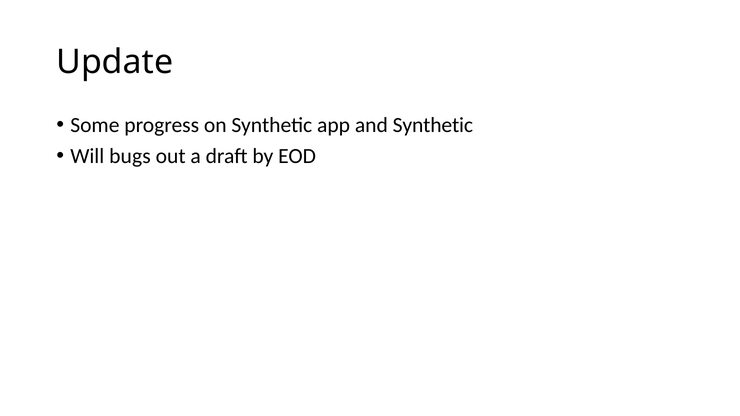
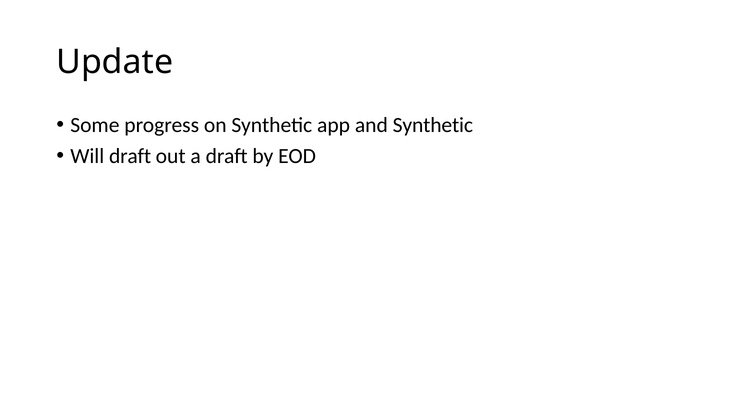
Will bugs: bugs -> draft
